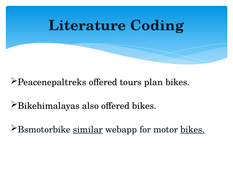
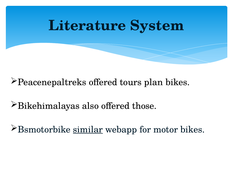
Coding: Coding -> System
offered bikes: bikes -> those
bikes at (193, 129) underline: present -> none
